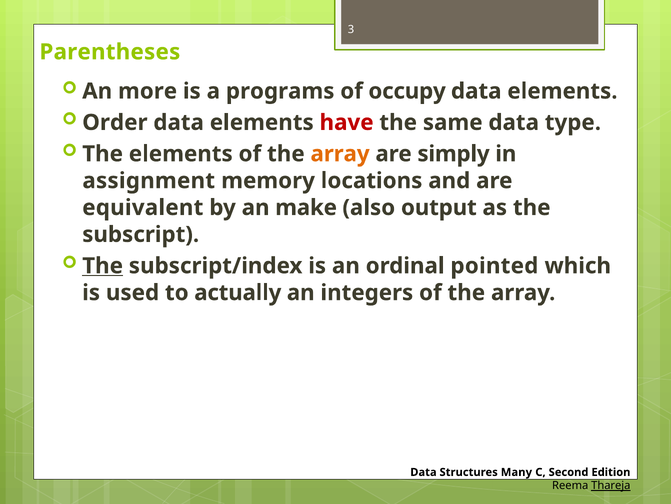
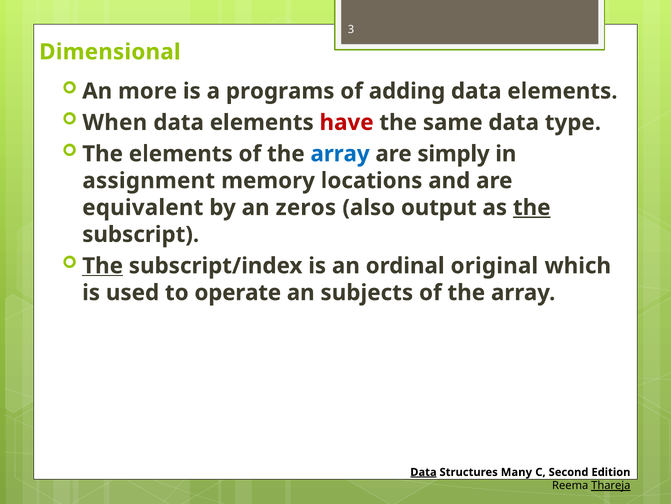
Parentheses: Parentheses -> Dimensional
occupy: occupy -> adding
Order: Order -> When
array at (340, 154) colour: orange -> blue
make: make -> zeros
the at (532, 207) underline: none -> present
pointed: pointed -> original
actually: actually -> operate
integers: integers -> subjects
Data at (423, 472) underline: none -> present
